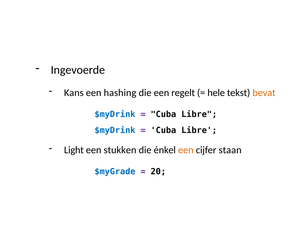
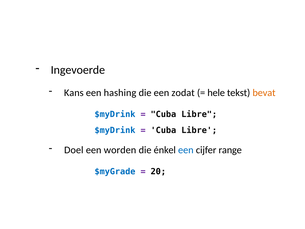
regelt: regelt -> zodat
Light: Light -> Doel
stukken: stukken -> worden
een at (186, 150) colour: orange -> blue
staan: staan -> range
